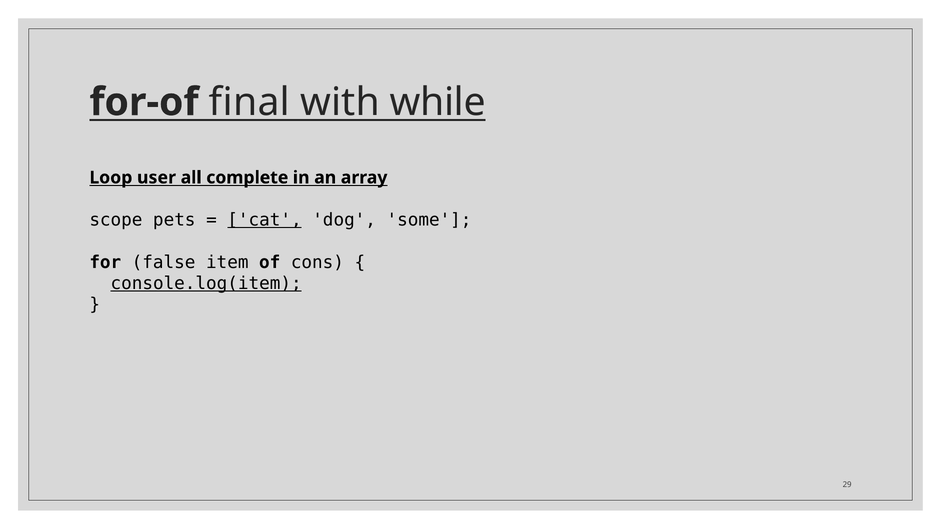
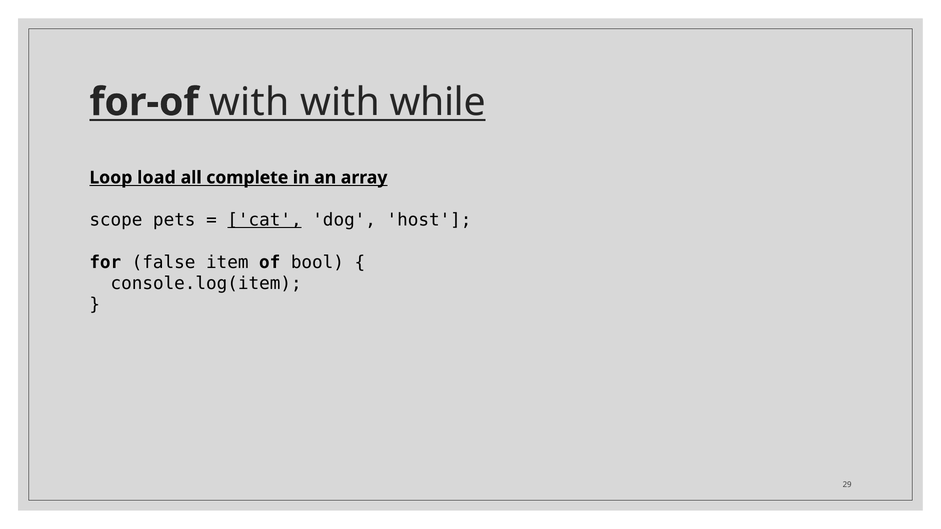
for-of final: final -> with
user: user -> load
some: some -> host
cons: cons -> bool
console.log(item underline: present -> none
